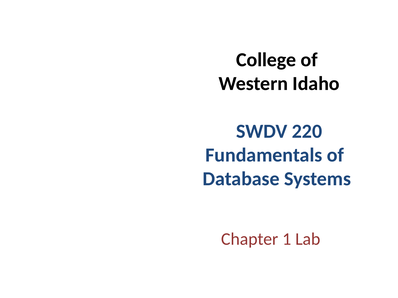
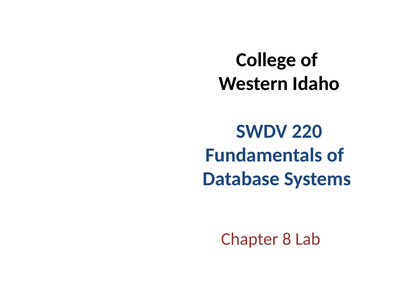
1: 1 -> 8
